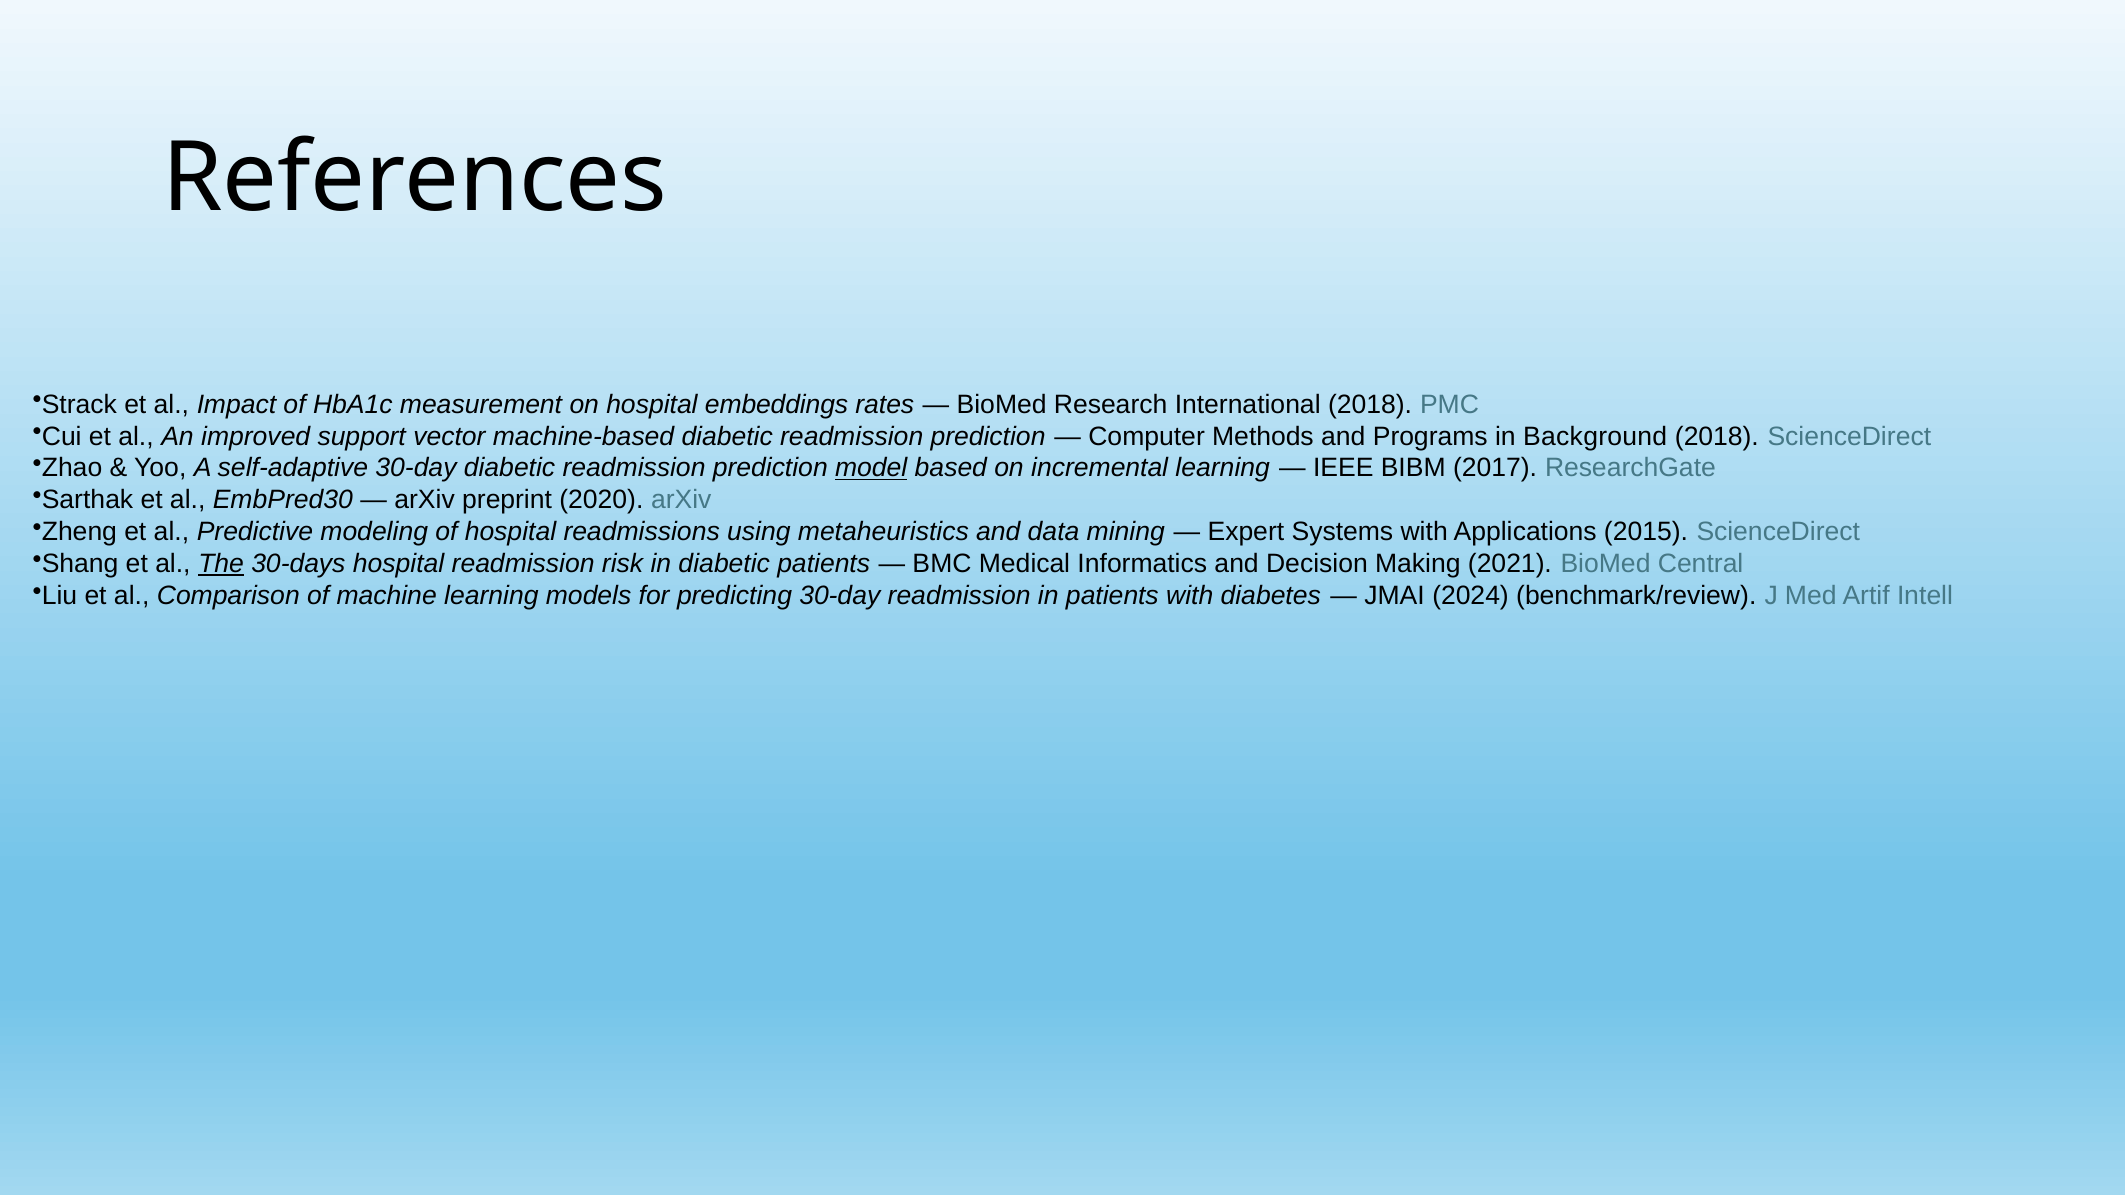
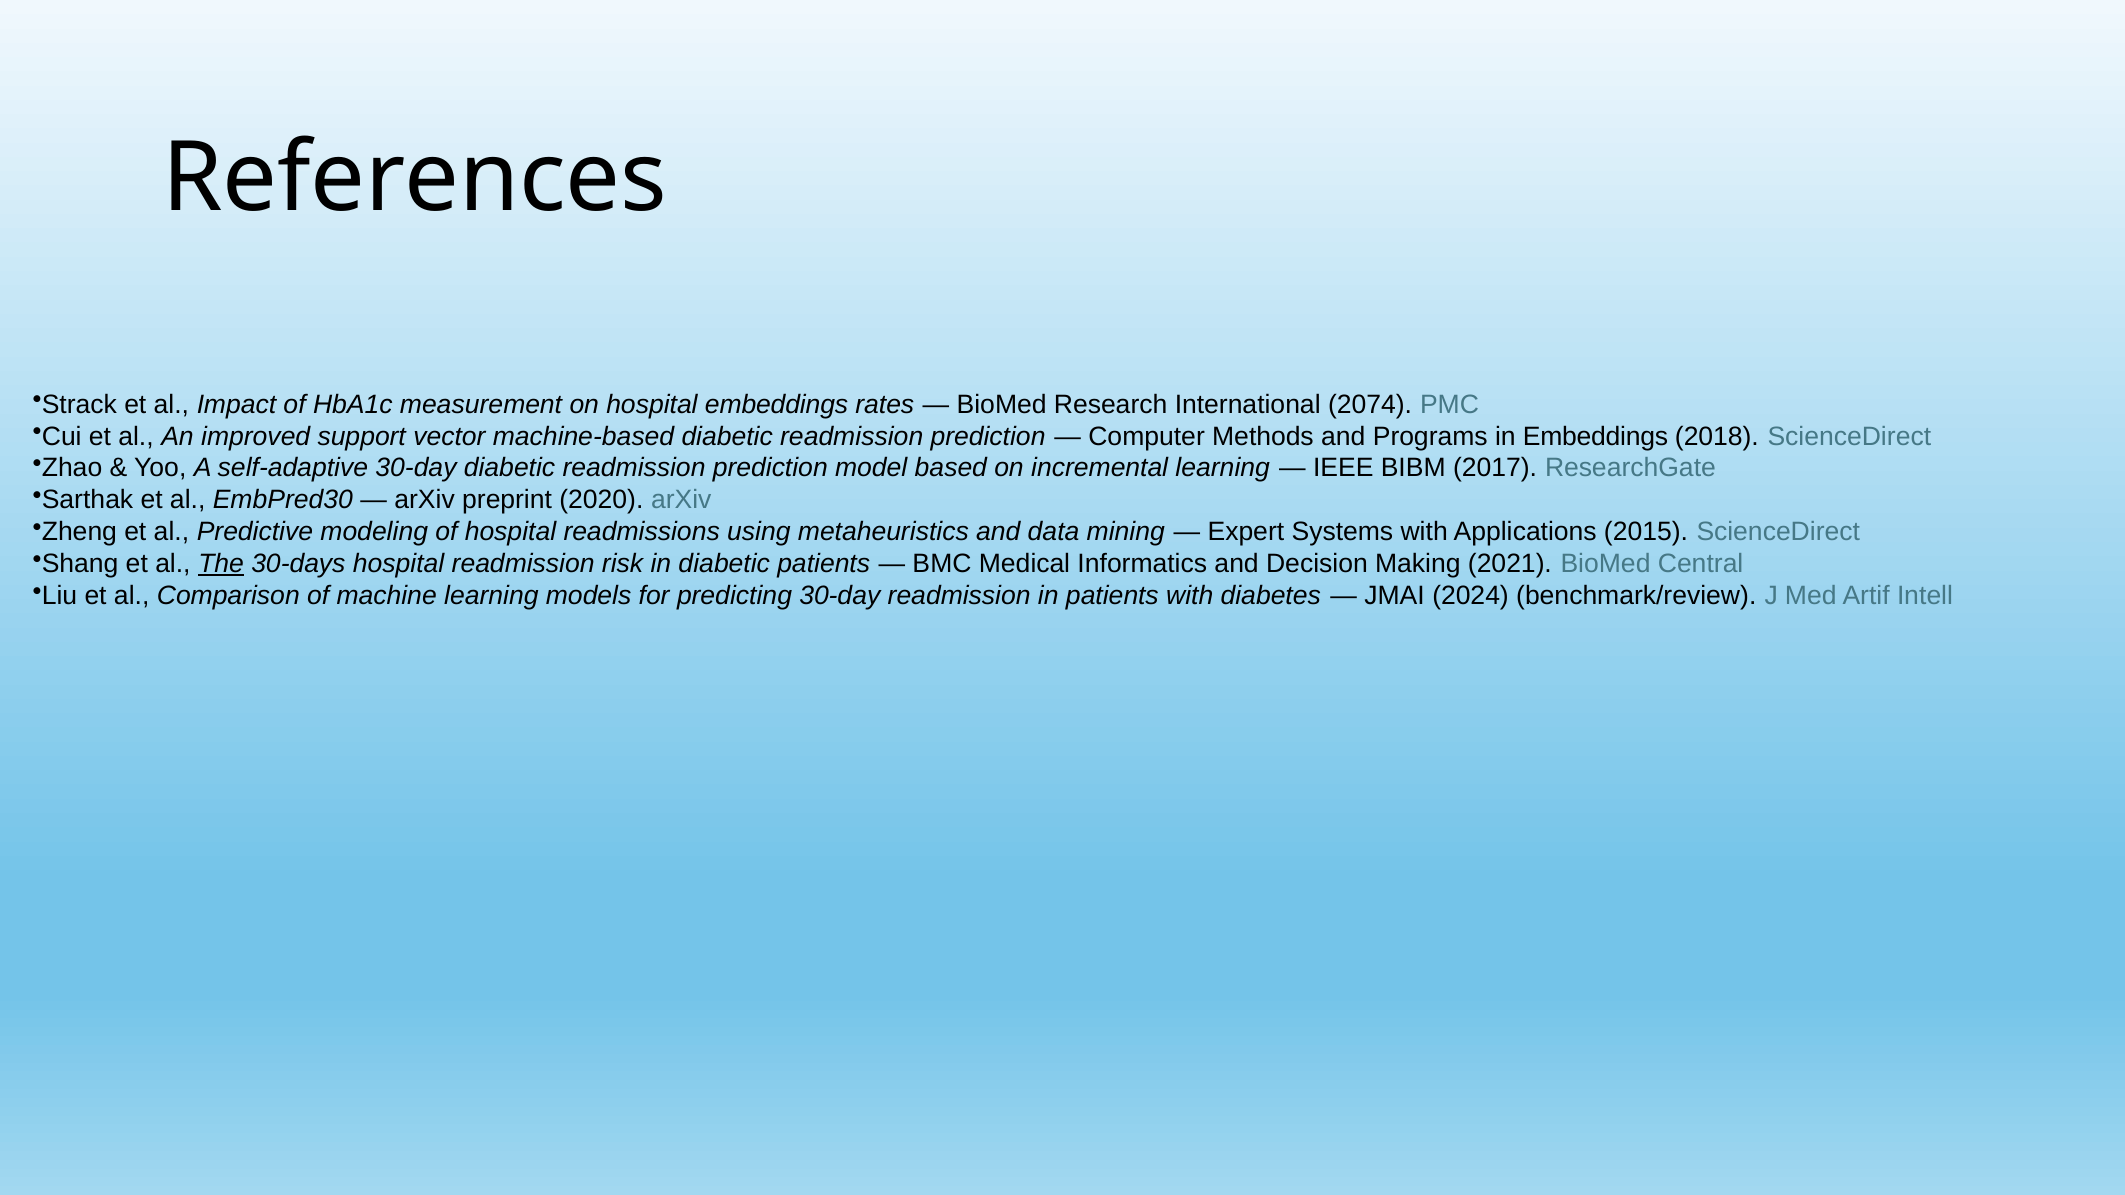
International 2018: 2018 -> 2074
in Background: Background -> Embeddings
model underline: present -> none
